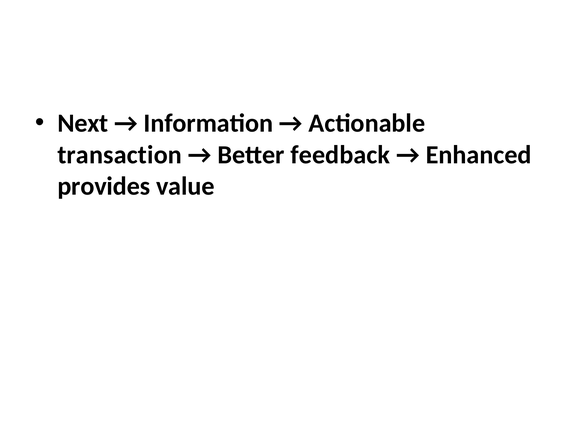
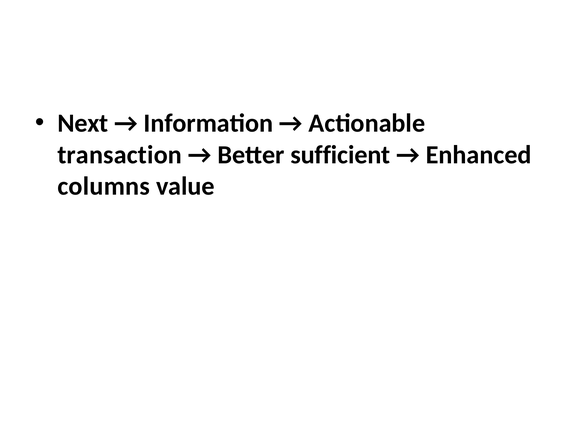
feedback: feedback -> sufficient
provides: provides -> columns
